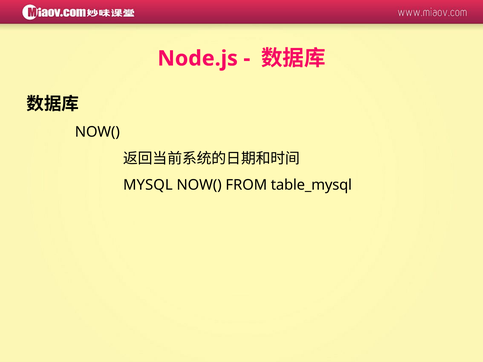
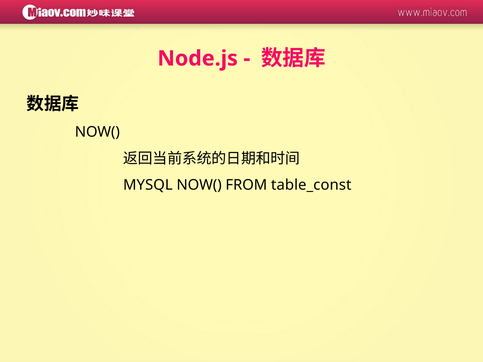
table_mysql: table_mysql -> table_const
